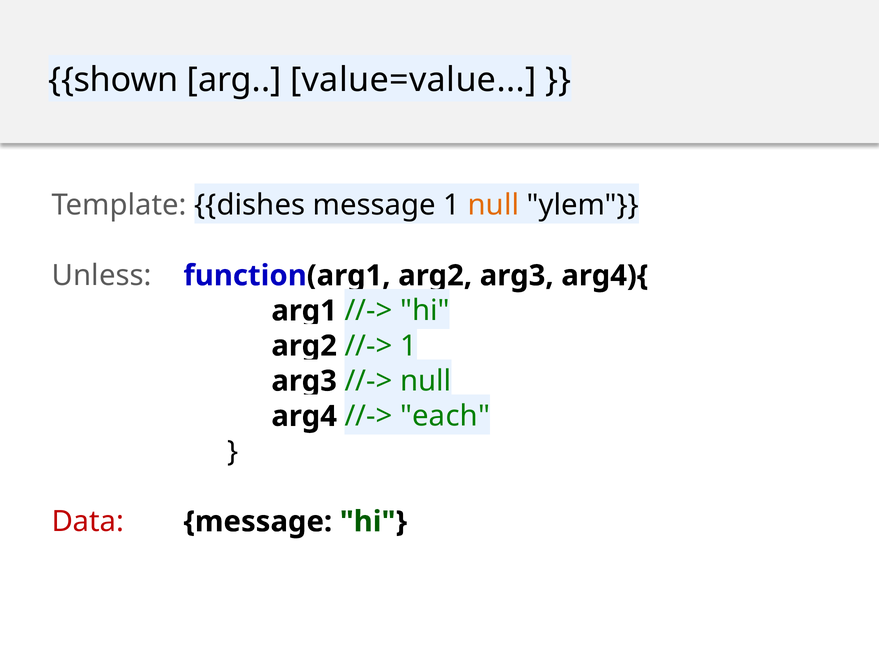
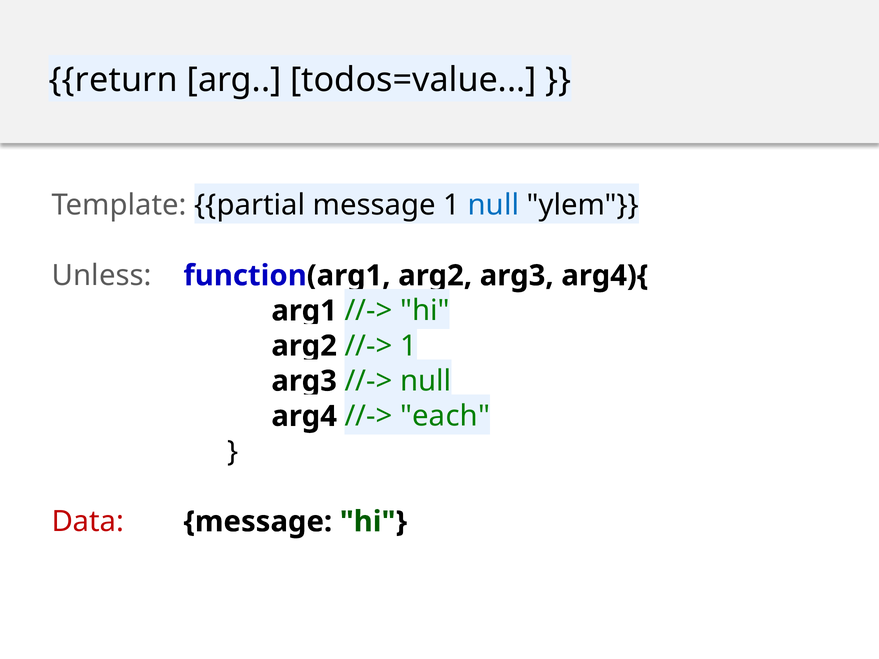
shown: shown -> return
value=value: value=value -> todos=value
dishes: dishes -> partial
null at (494, 205) colour: orange -> blue
